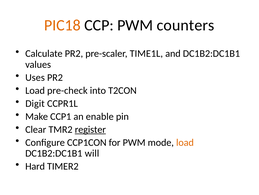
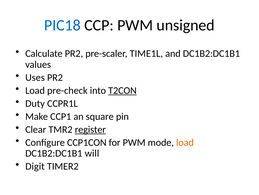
PIC18 colour: orange -> blue
counters: counters -> unsigned
T2CON underline: none -> present
Digit: Digit -> Duty
enable: enable -> square
Hard: Hard -> Digit
